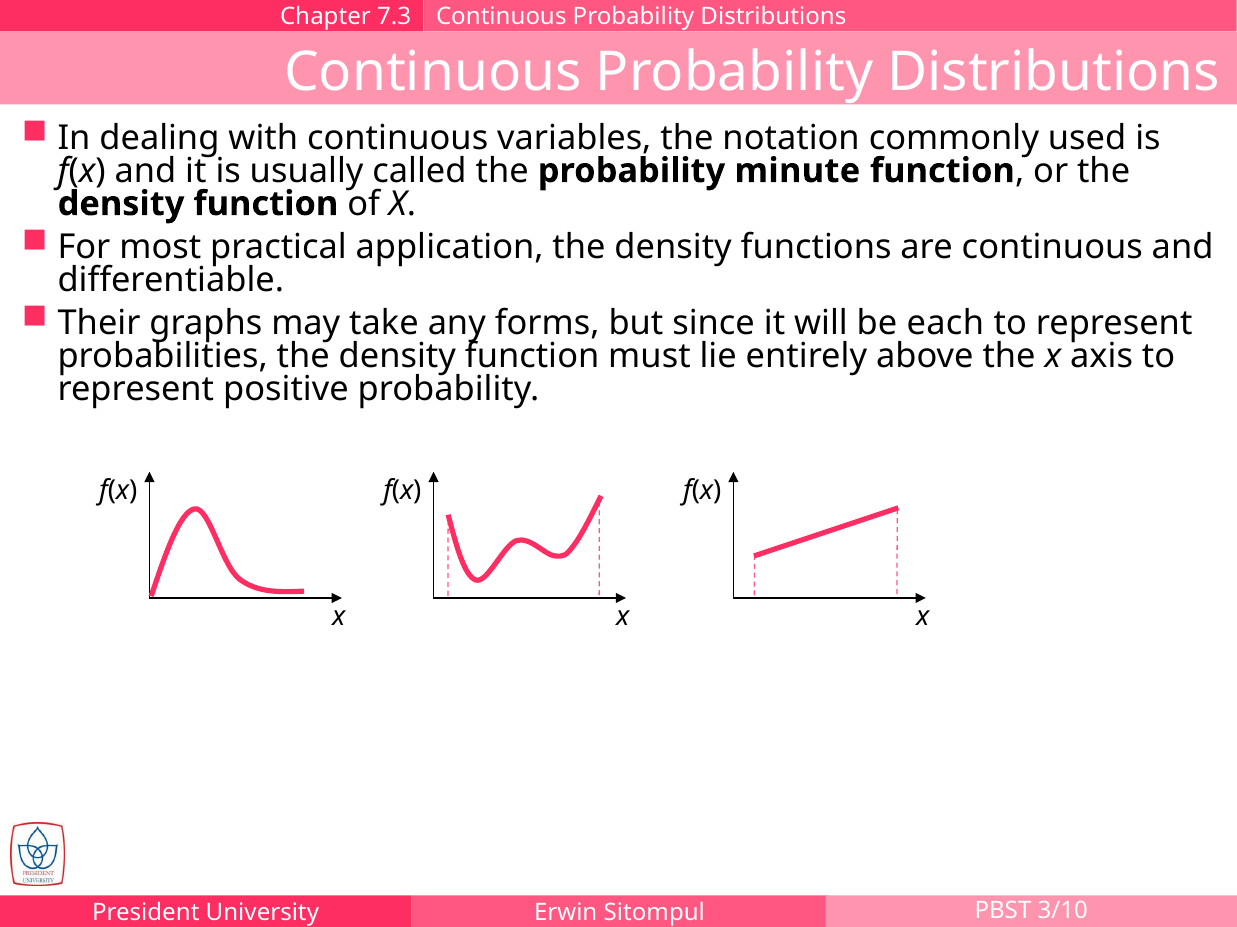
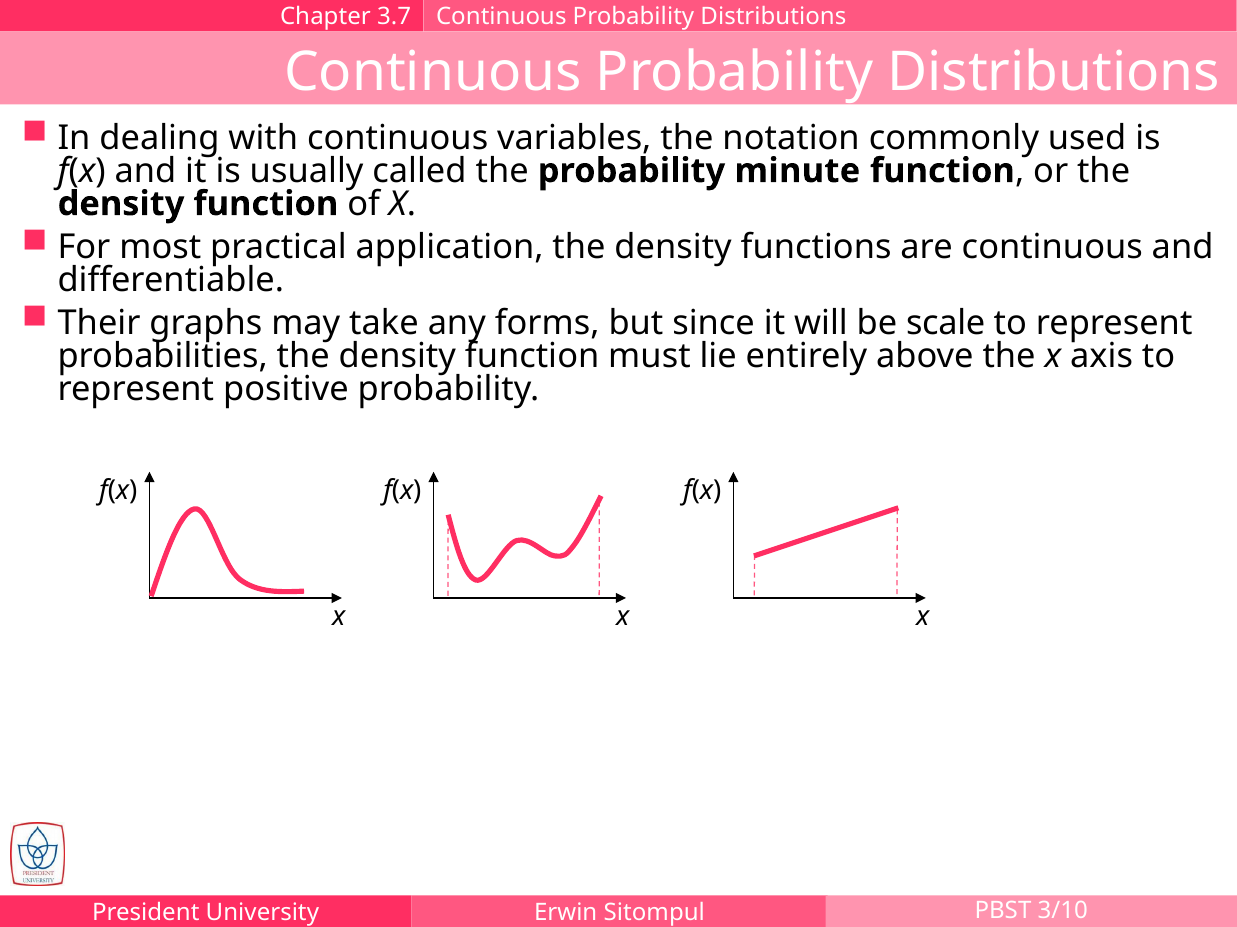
7.3: 7.3 -> 3.7
each: each -> scale
